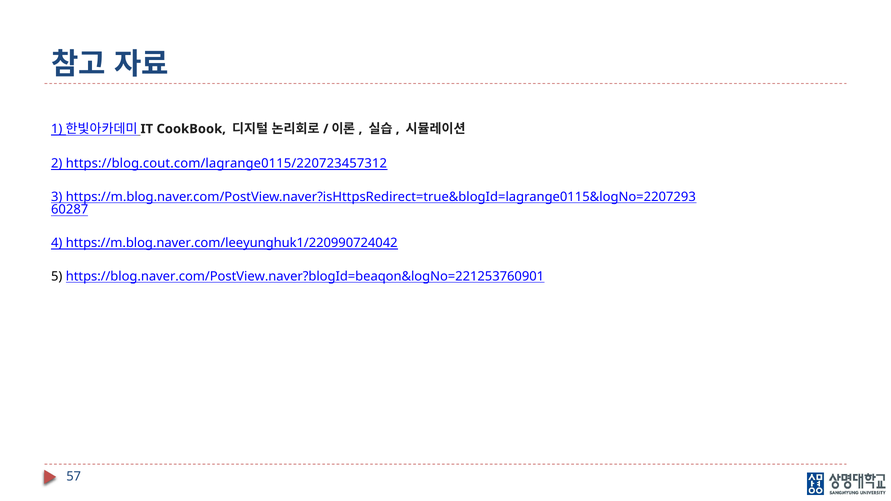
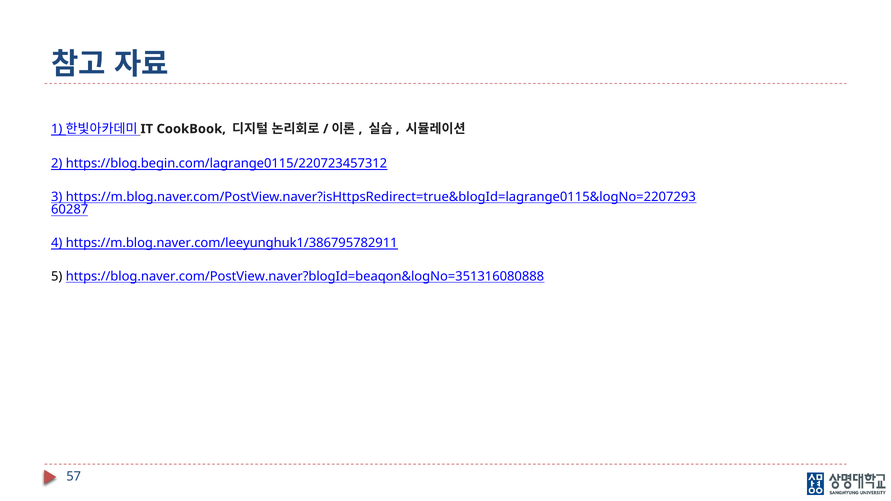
https://blog.cout.com/lagrange0115/220723457312: https://blog.cout.com/lagrange0115/220723457312 -> https://blog.begin.com/lagrange0115/220723457312
https://m.blog.naver.com/leeyunghuk1/220990724042: https://m.blog.naver.com/leeyunghuk1/220990724042 -> https://m.blog.naver.com/leeyunghuk1/386795782911
https://blog.naver.com/PostView.naver?blogId=beaqon&logNo=221253760901: https://blog.naver.com/PostView.naver?blogId=beaqon&logNo=221253760901 -> https://blog.naver.com/PostView.naver?blogId=beaqon&logNo=351316080888
